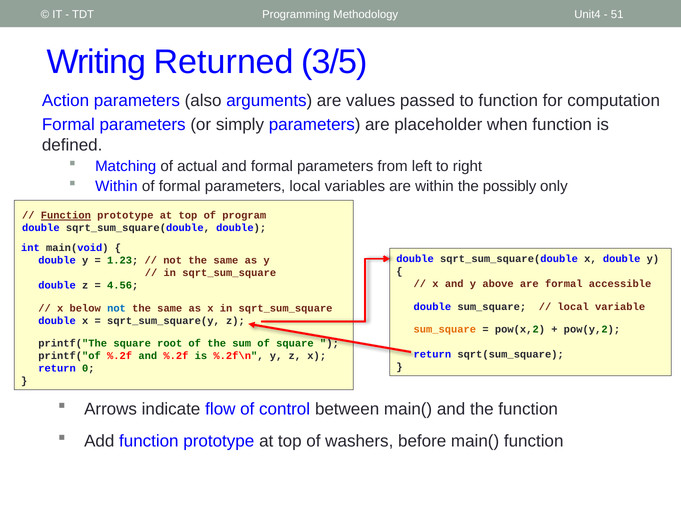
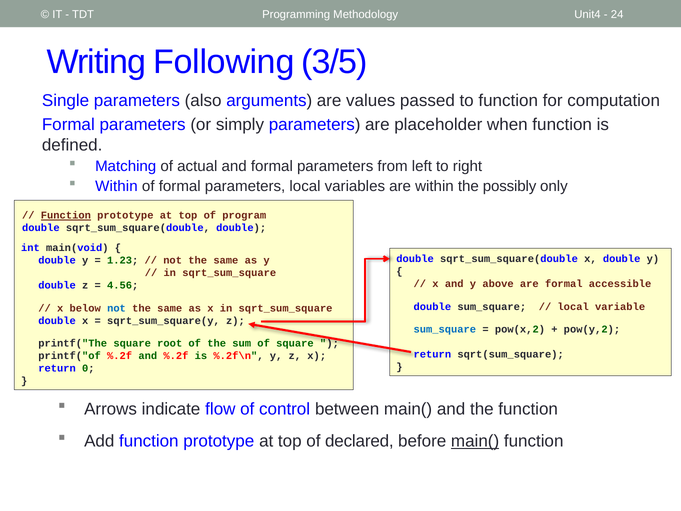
51: 51 -> 24
Returned: Returned -> Following
Action: Action -> Single
sum_square at (445, 329) colour: orange -> blue
washers: washers -> declared
main( at (475, 441) underline: none -> present
